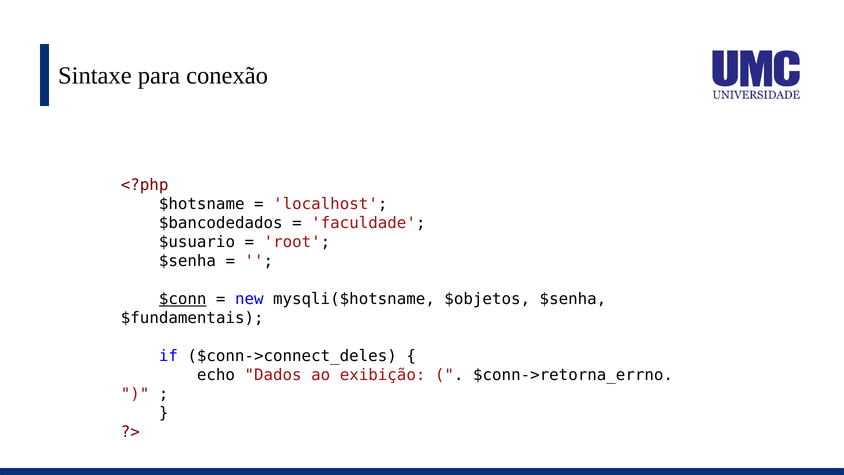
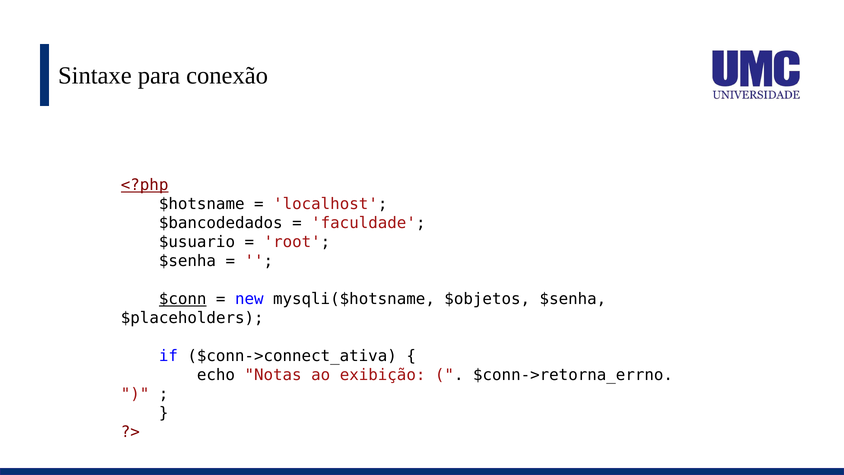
<?php underline: none -> present
$fundamentais: $fundamentais -> $placeholders
$conn->connect_deles: $conn->connect_deles -> $conn->connect_ativa
Dados: Dados -> Notas
